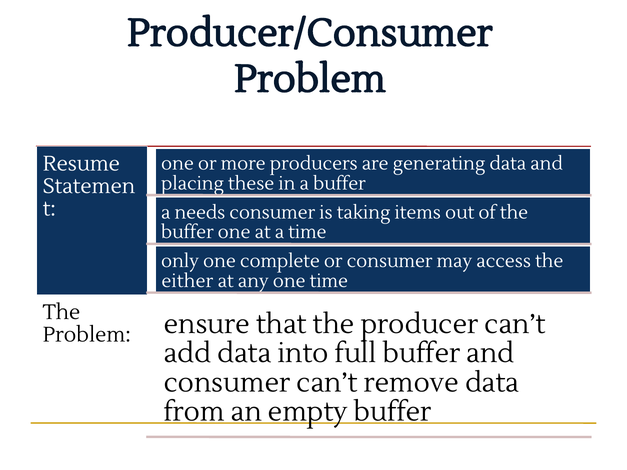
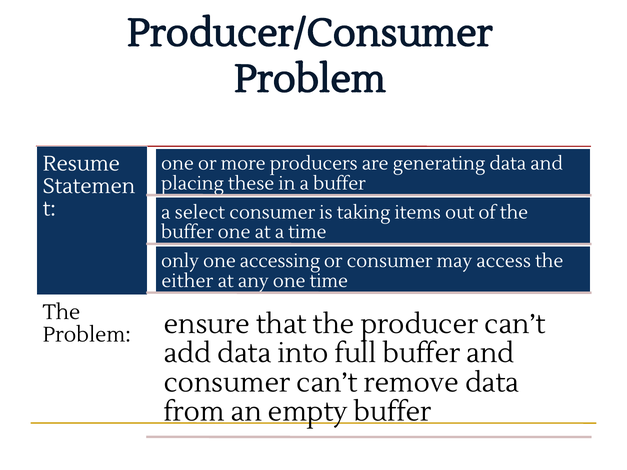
needs: needs -> select
complete: complete -> accessing
